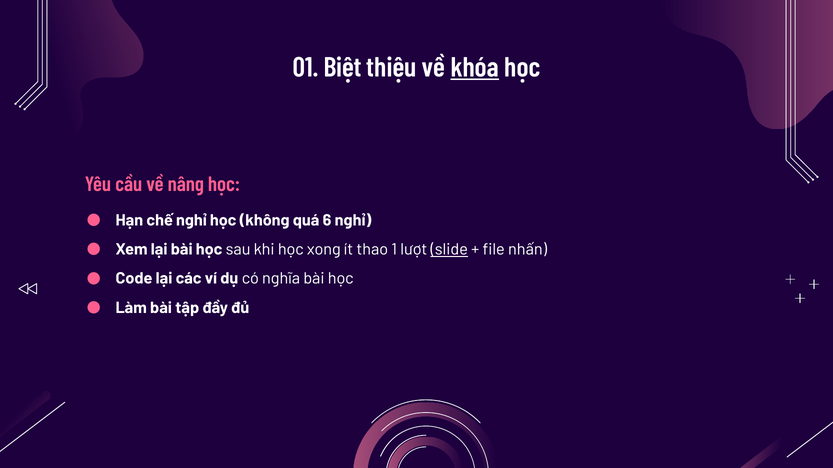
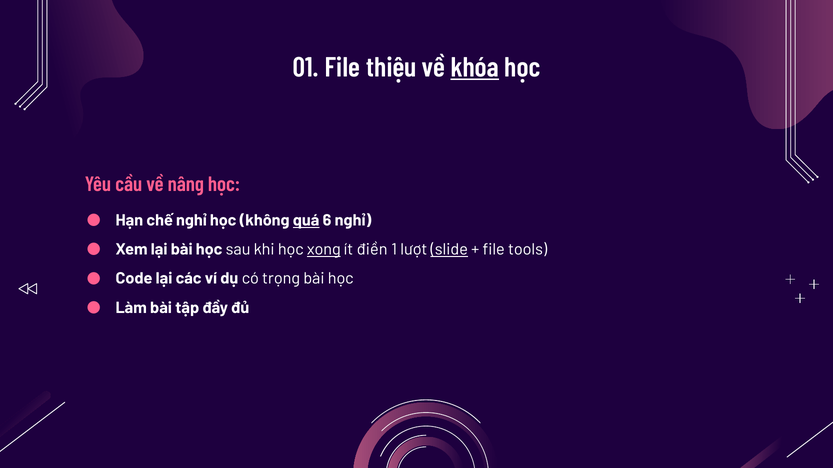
01 Biệt: Biệt -> File
quá underline: none -> present
xong underline: none -> present
thao: thao -> điền
nhấn: nhấn -> tools
nghĩa: nghĩa -> trọng
